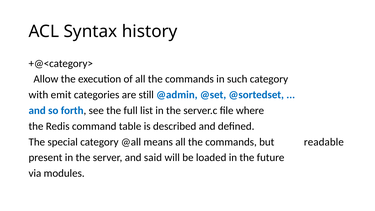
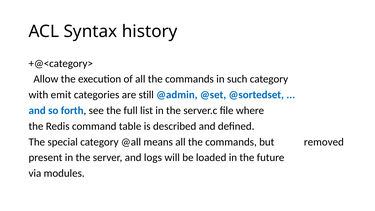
readable: readable -> removed
said: said -> logs
